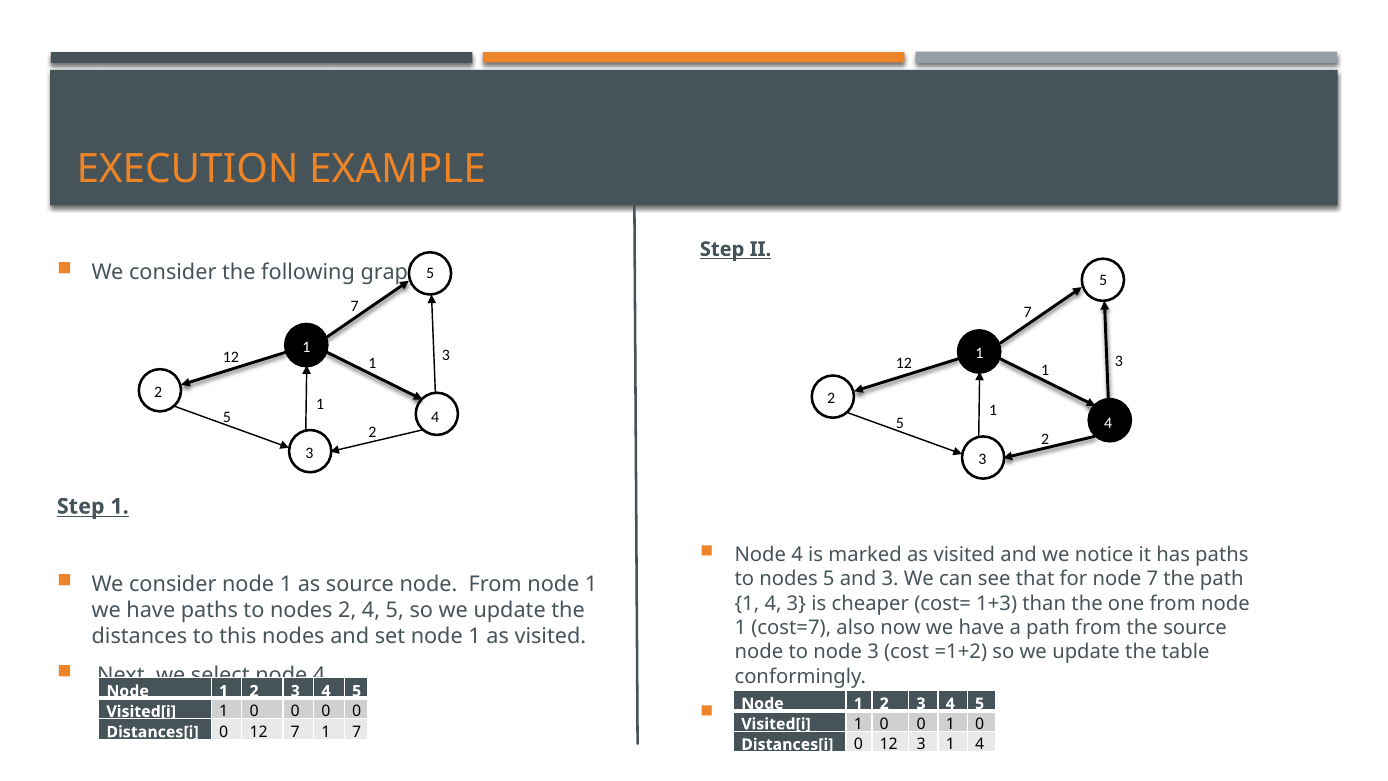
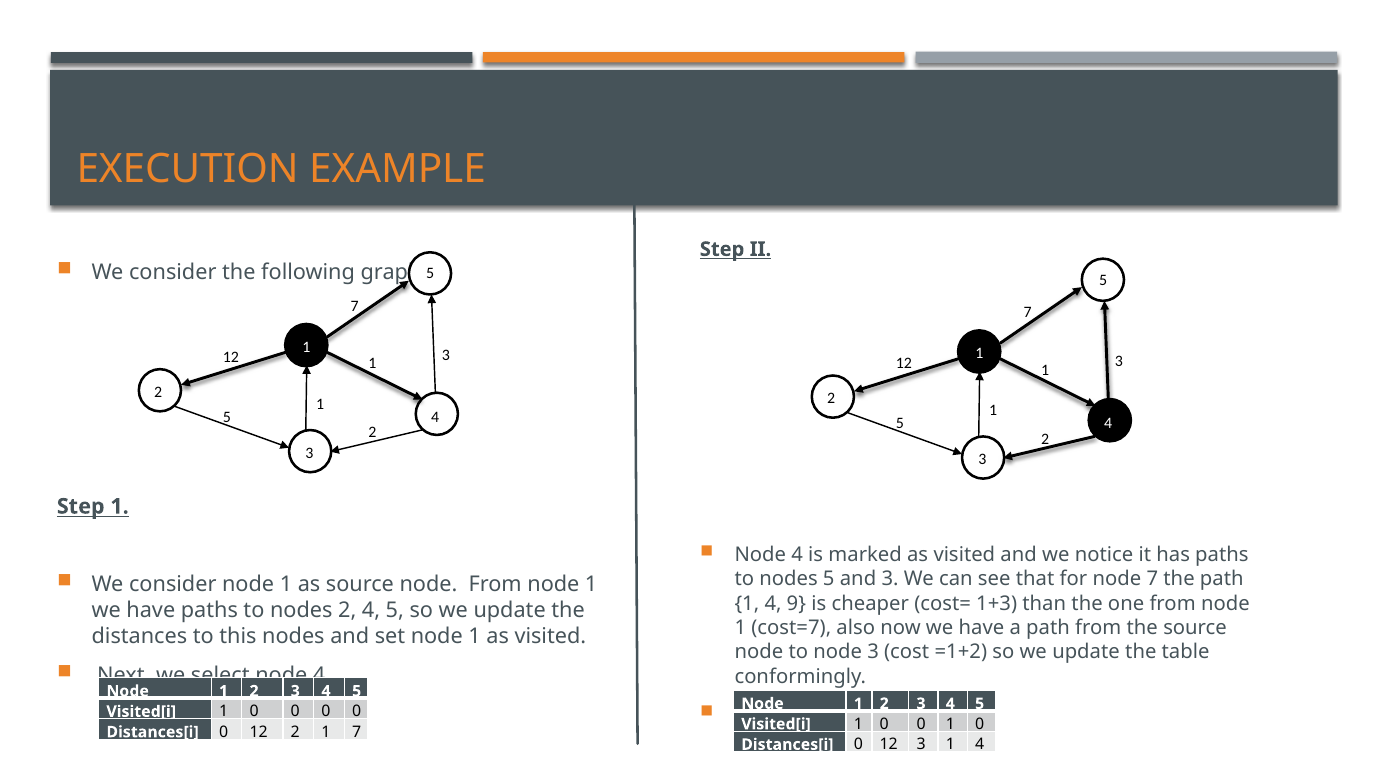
4 3: 3 -> 9
12 7: 7 -> 2
